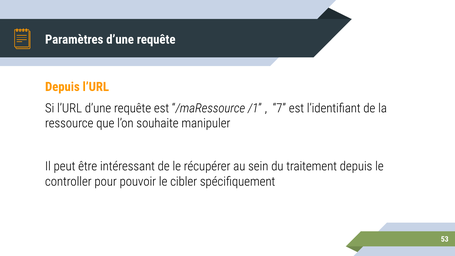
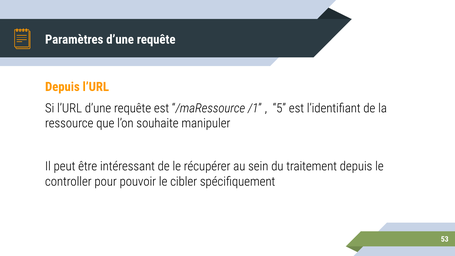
7: 7 -> 5
